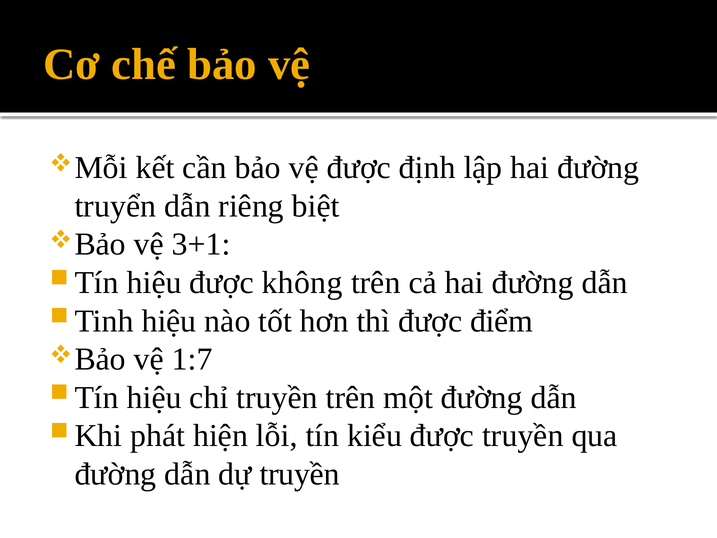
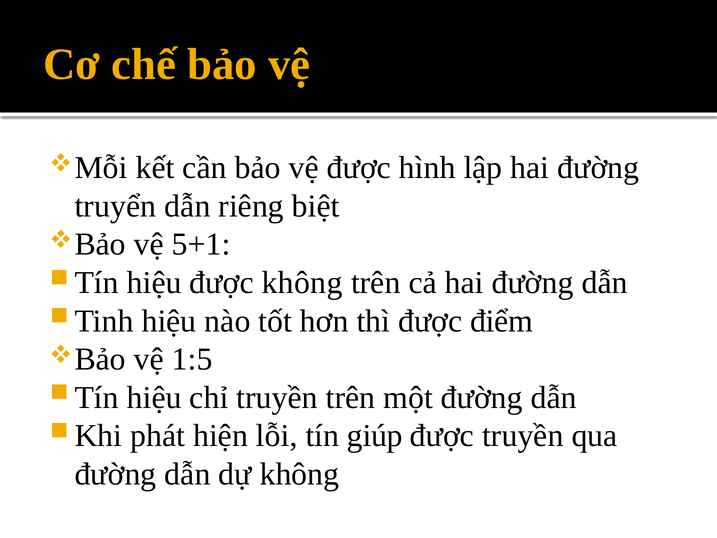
định: định -> hình
3+1: 3+1 -> 5+1
1:7: 1:7 -> 1:5
kiểu: kiểu -> giúp
dự truyền: truyền -> không
